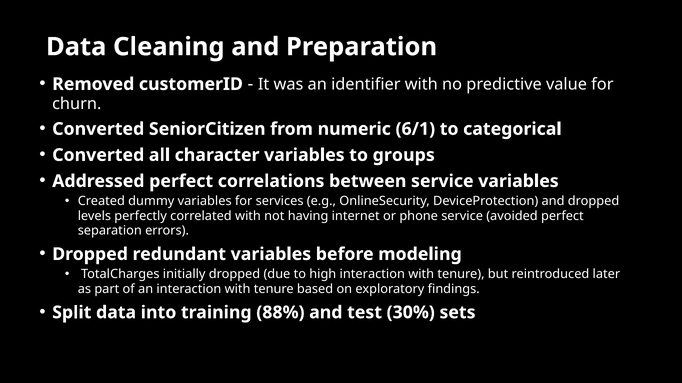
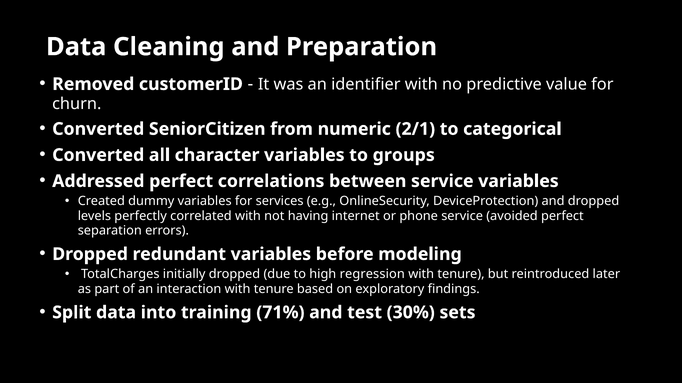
6/1: 6/1 -> 2/1
high interaction: interaction -> regression
88%: 88% -> 71%
